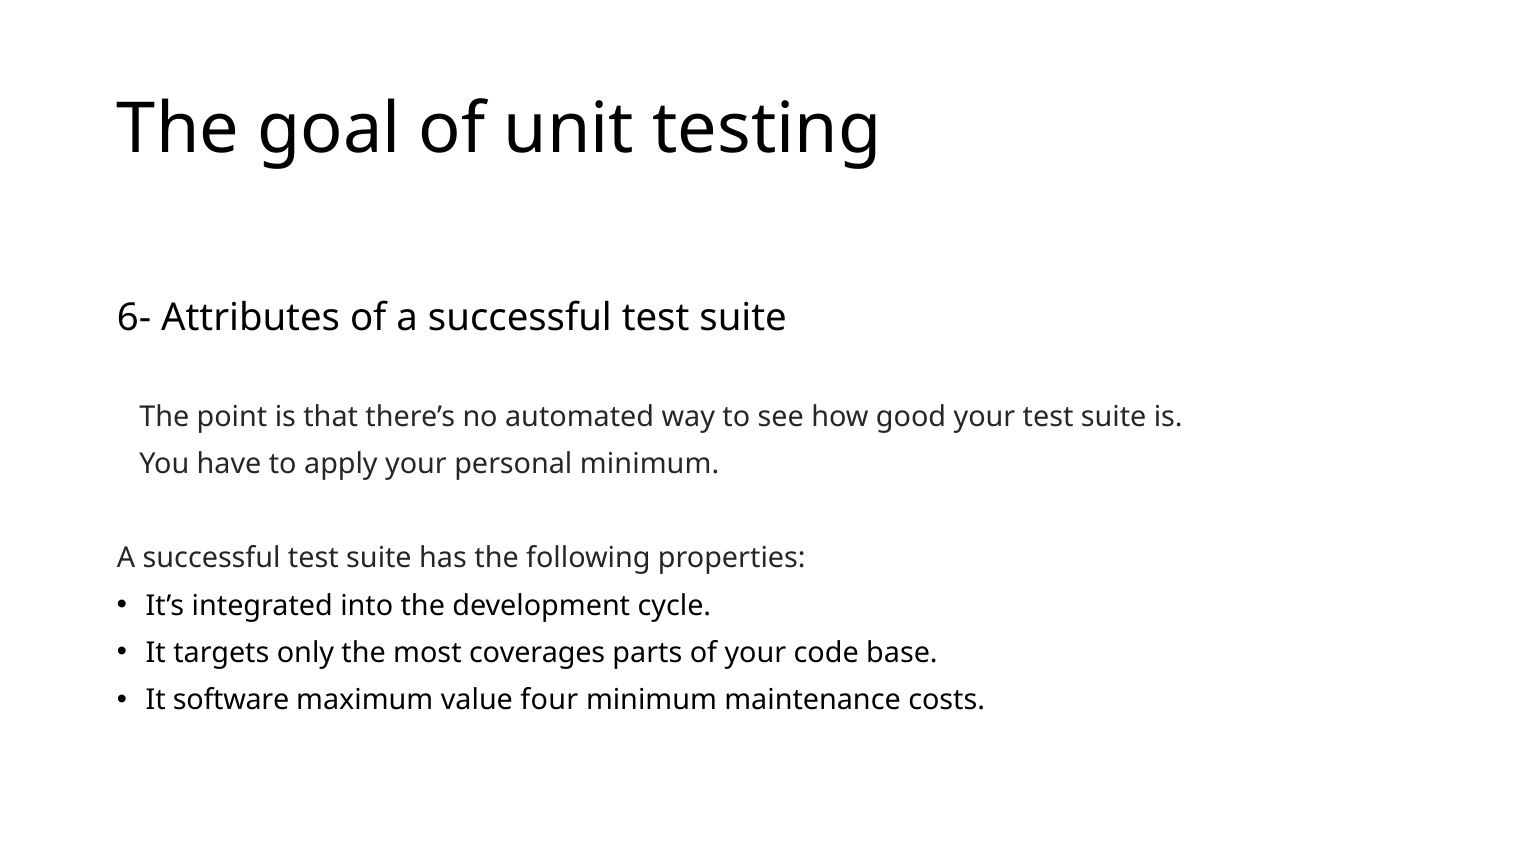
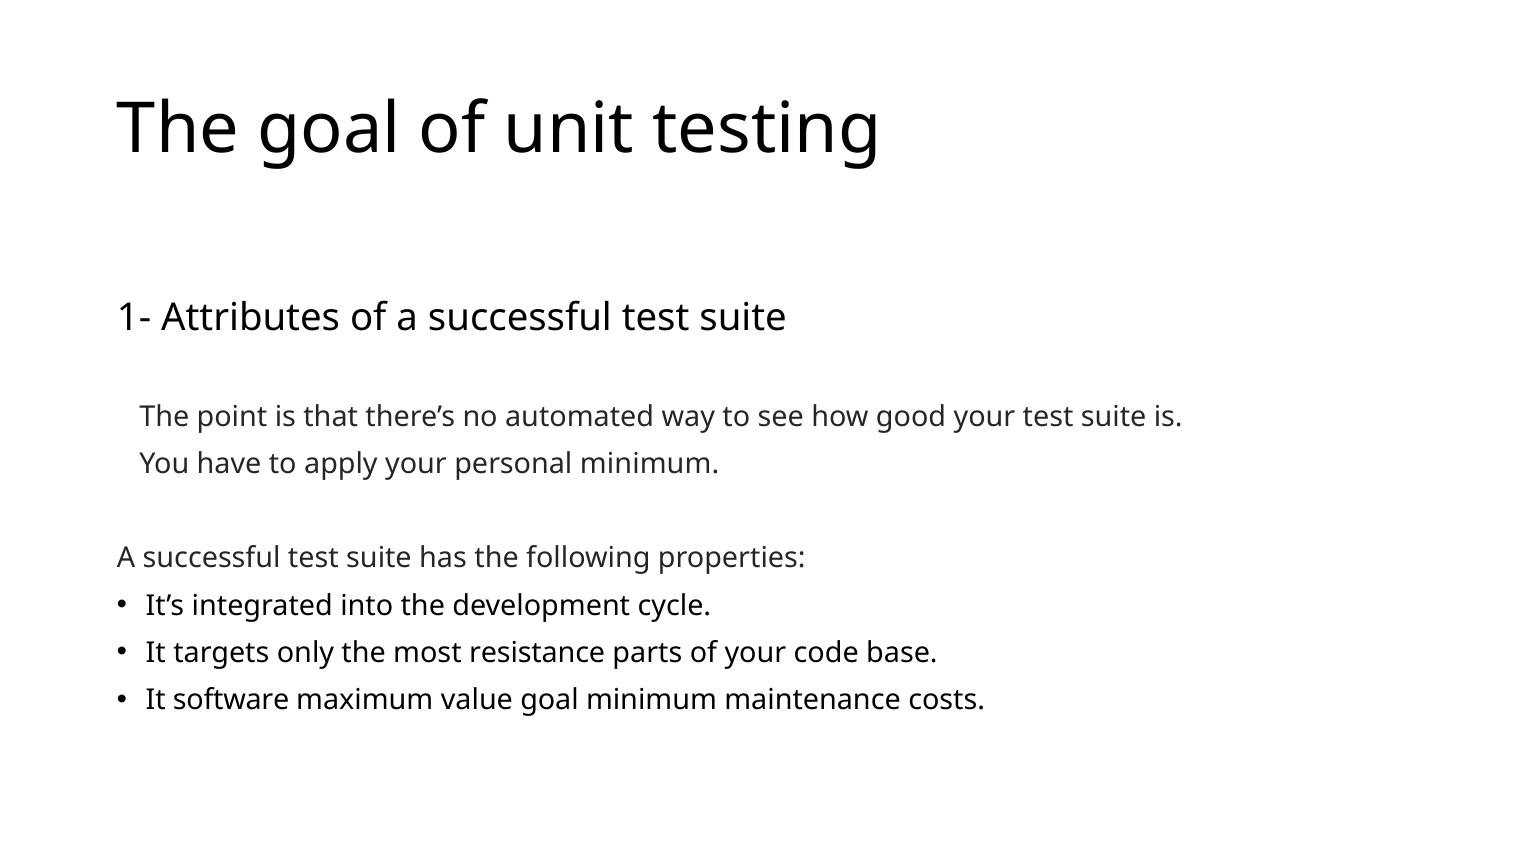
6-: 6- -> 1-
coverages: coverages -> resistance
value four: four -> goal
